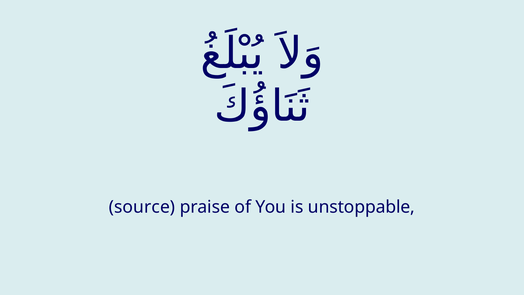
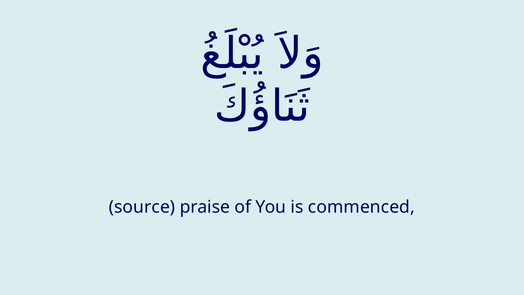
unstoppable: unstoppable -> commenced
